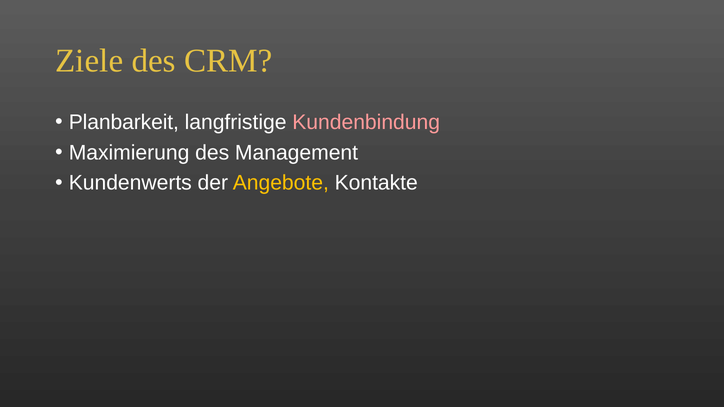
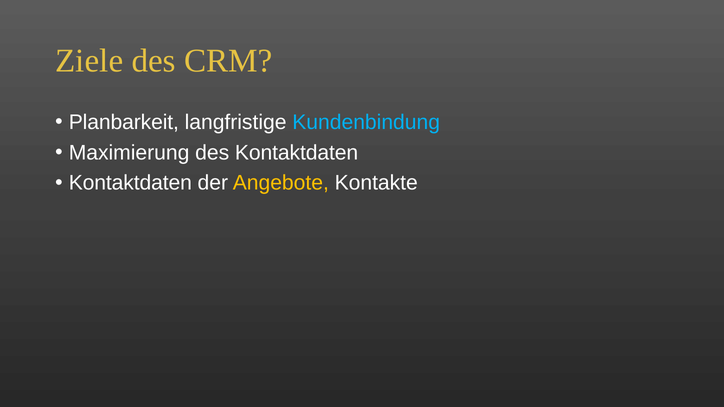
Kundenbindung colour: pink -> light blue
des Management: Management -> Kontaktdaten
Kundenwerts at (130, 183): Kundenwerts -> Kontaktdaten
